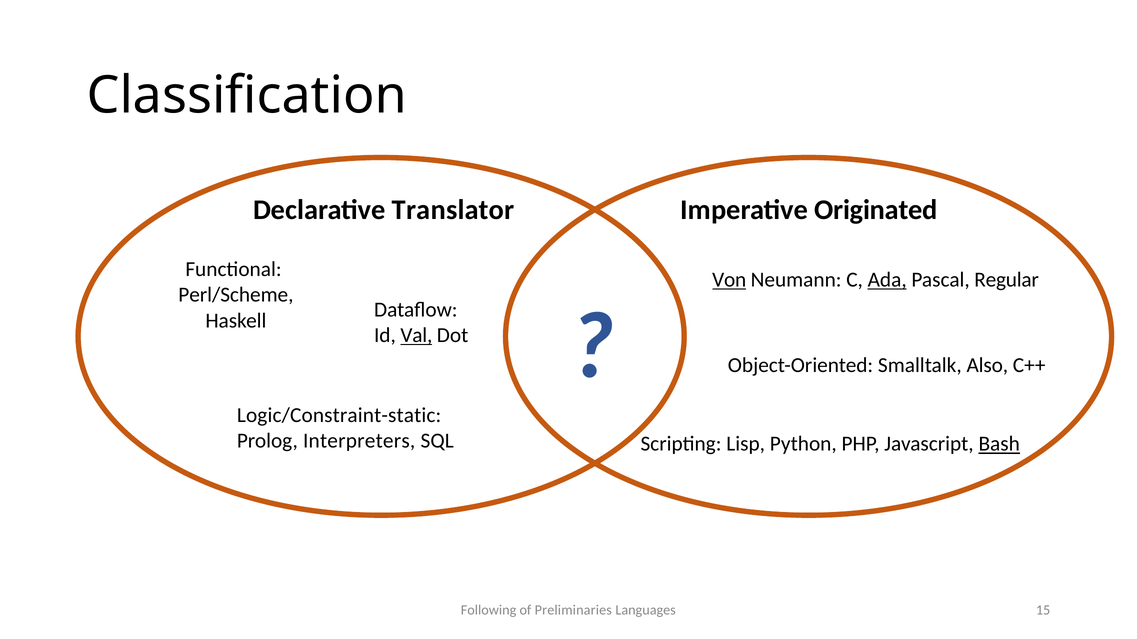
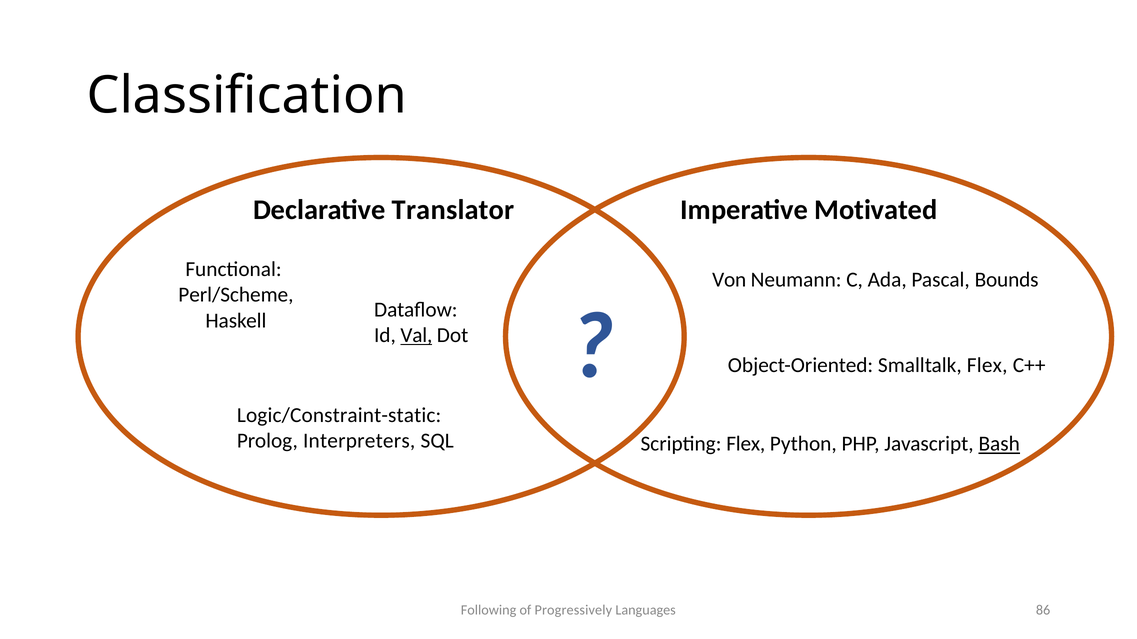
Originated: Originated -> Motivated
Von underline: present -> none
Ada underline: present -> none
Regular: Regular -> Bounds
Smalltalk Also: Also -> Flex
Scripting Lisp: Lisp -> Flex
Preliminaries: Preliminaries -> Progressively
15: 15 -> 86
